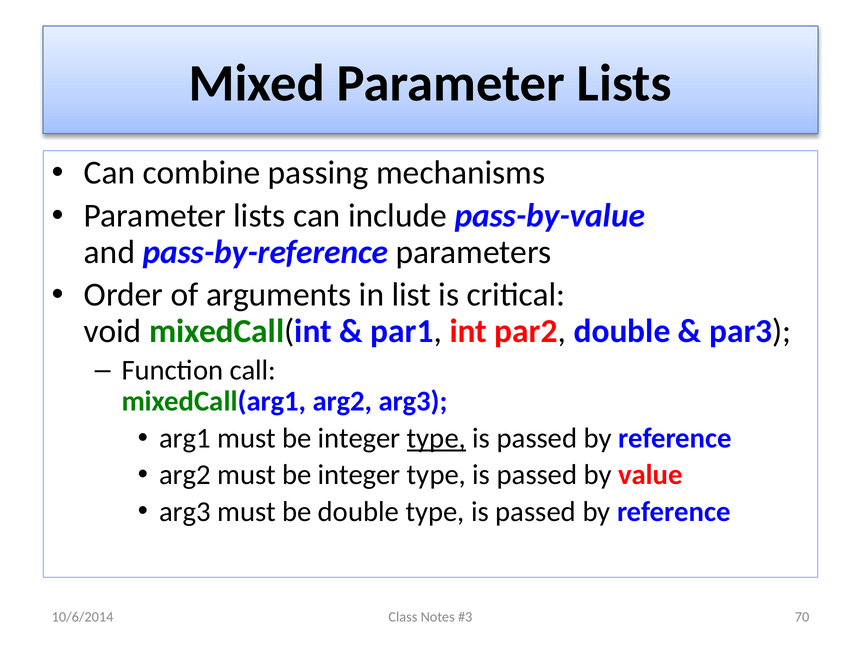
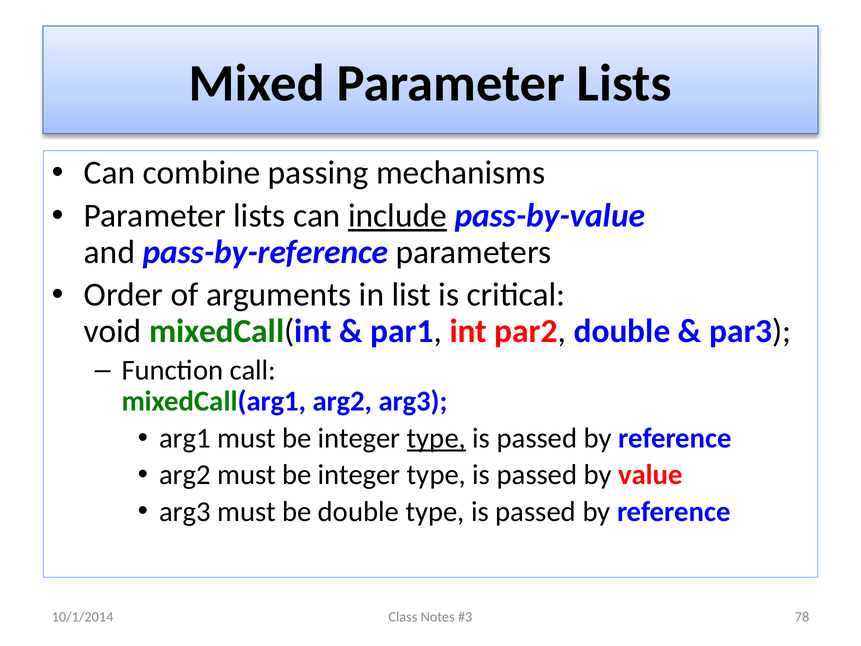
include underline: none -> present
70: 70 -> 78
10/6/2014: 10/6/2014 -> 10/1/2014
